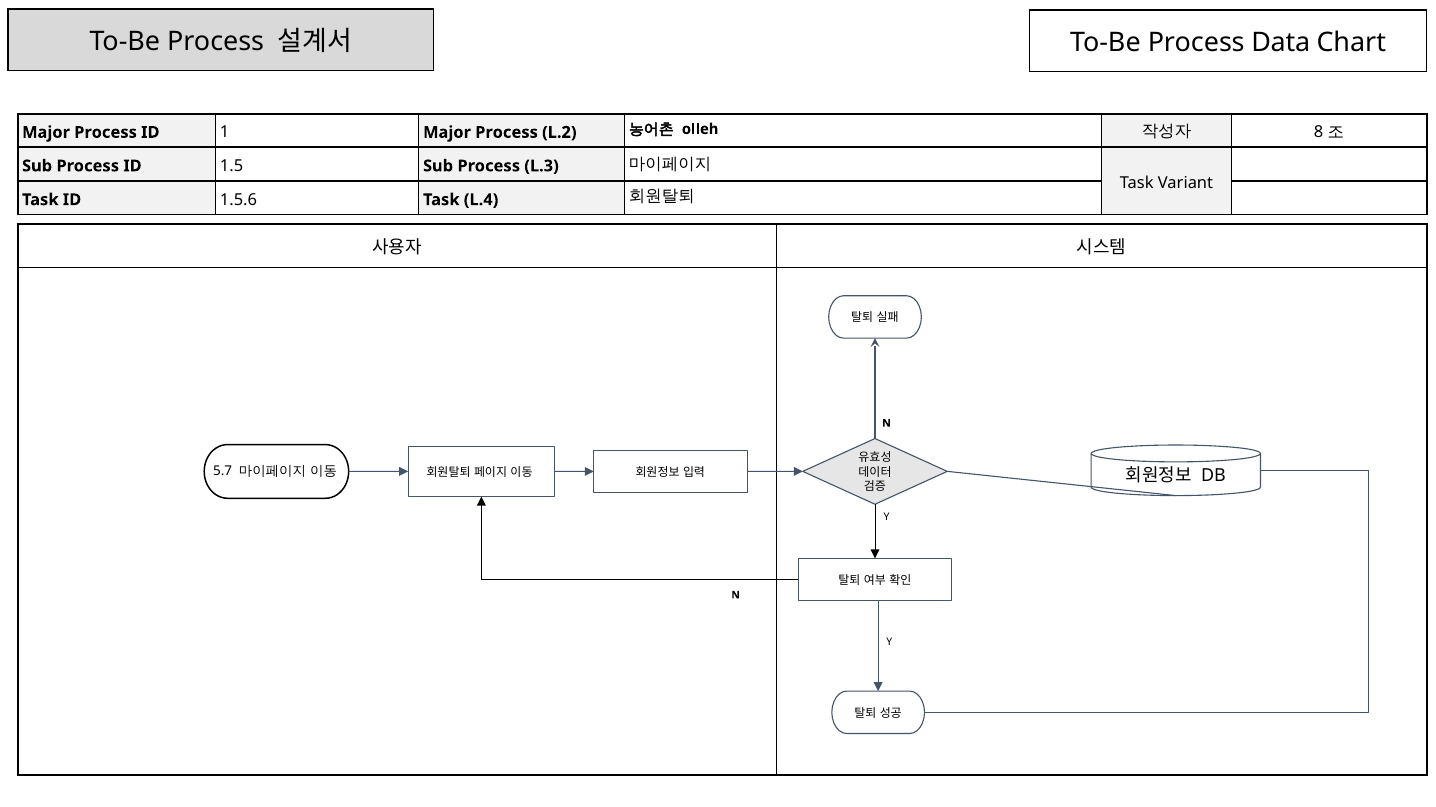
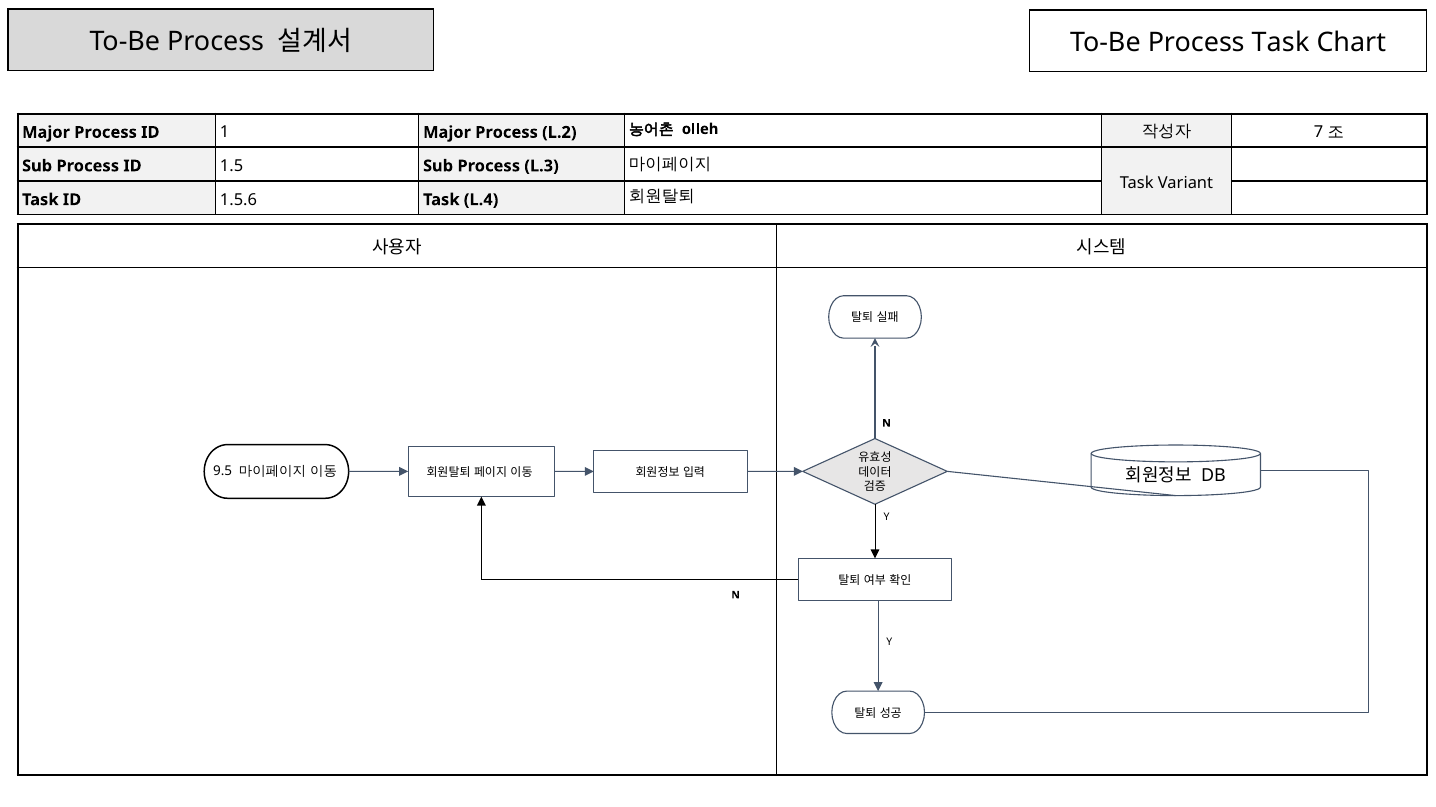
Process Data: Data -> Task
8: 8 -> 7
5.7: 5.7 -> 9.5
